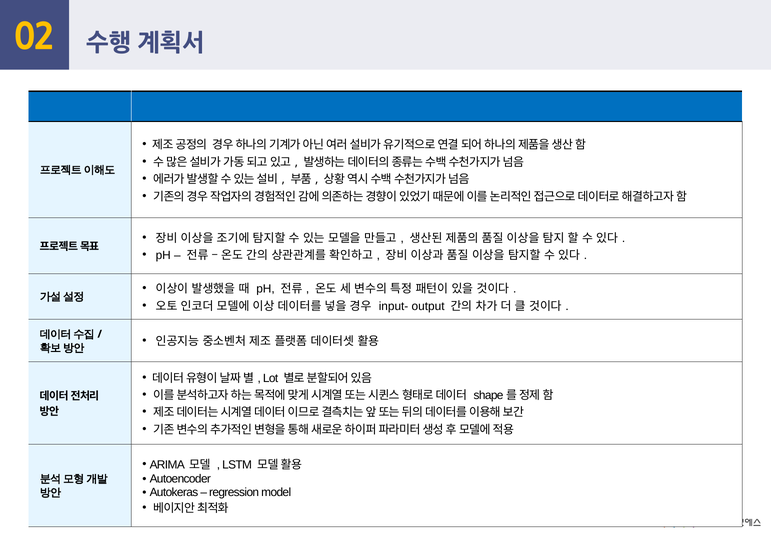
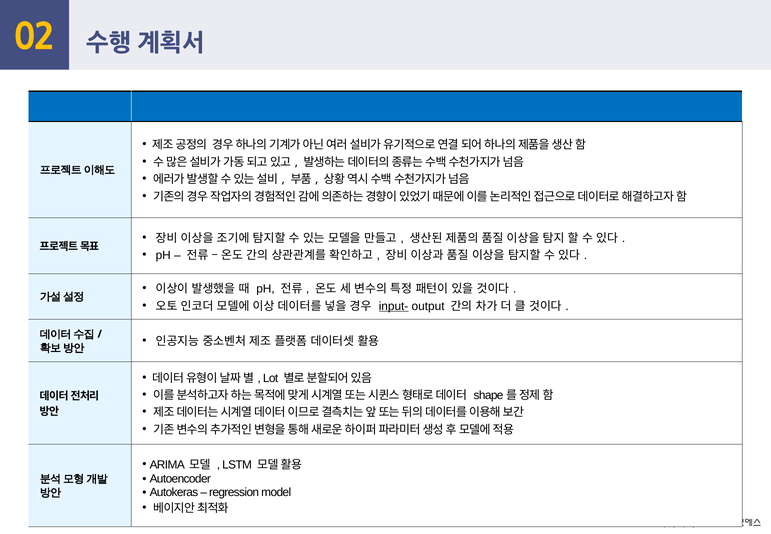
input- underline: none -> present
